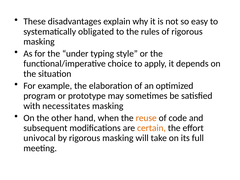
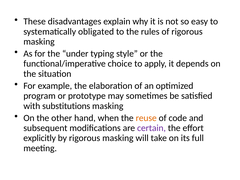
necessitates: necessitates -> substitutions
certain colour: orange -> purple
univocal: univocal -> explicitly
